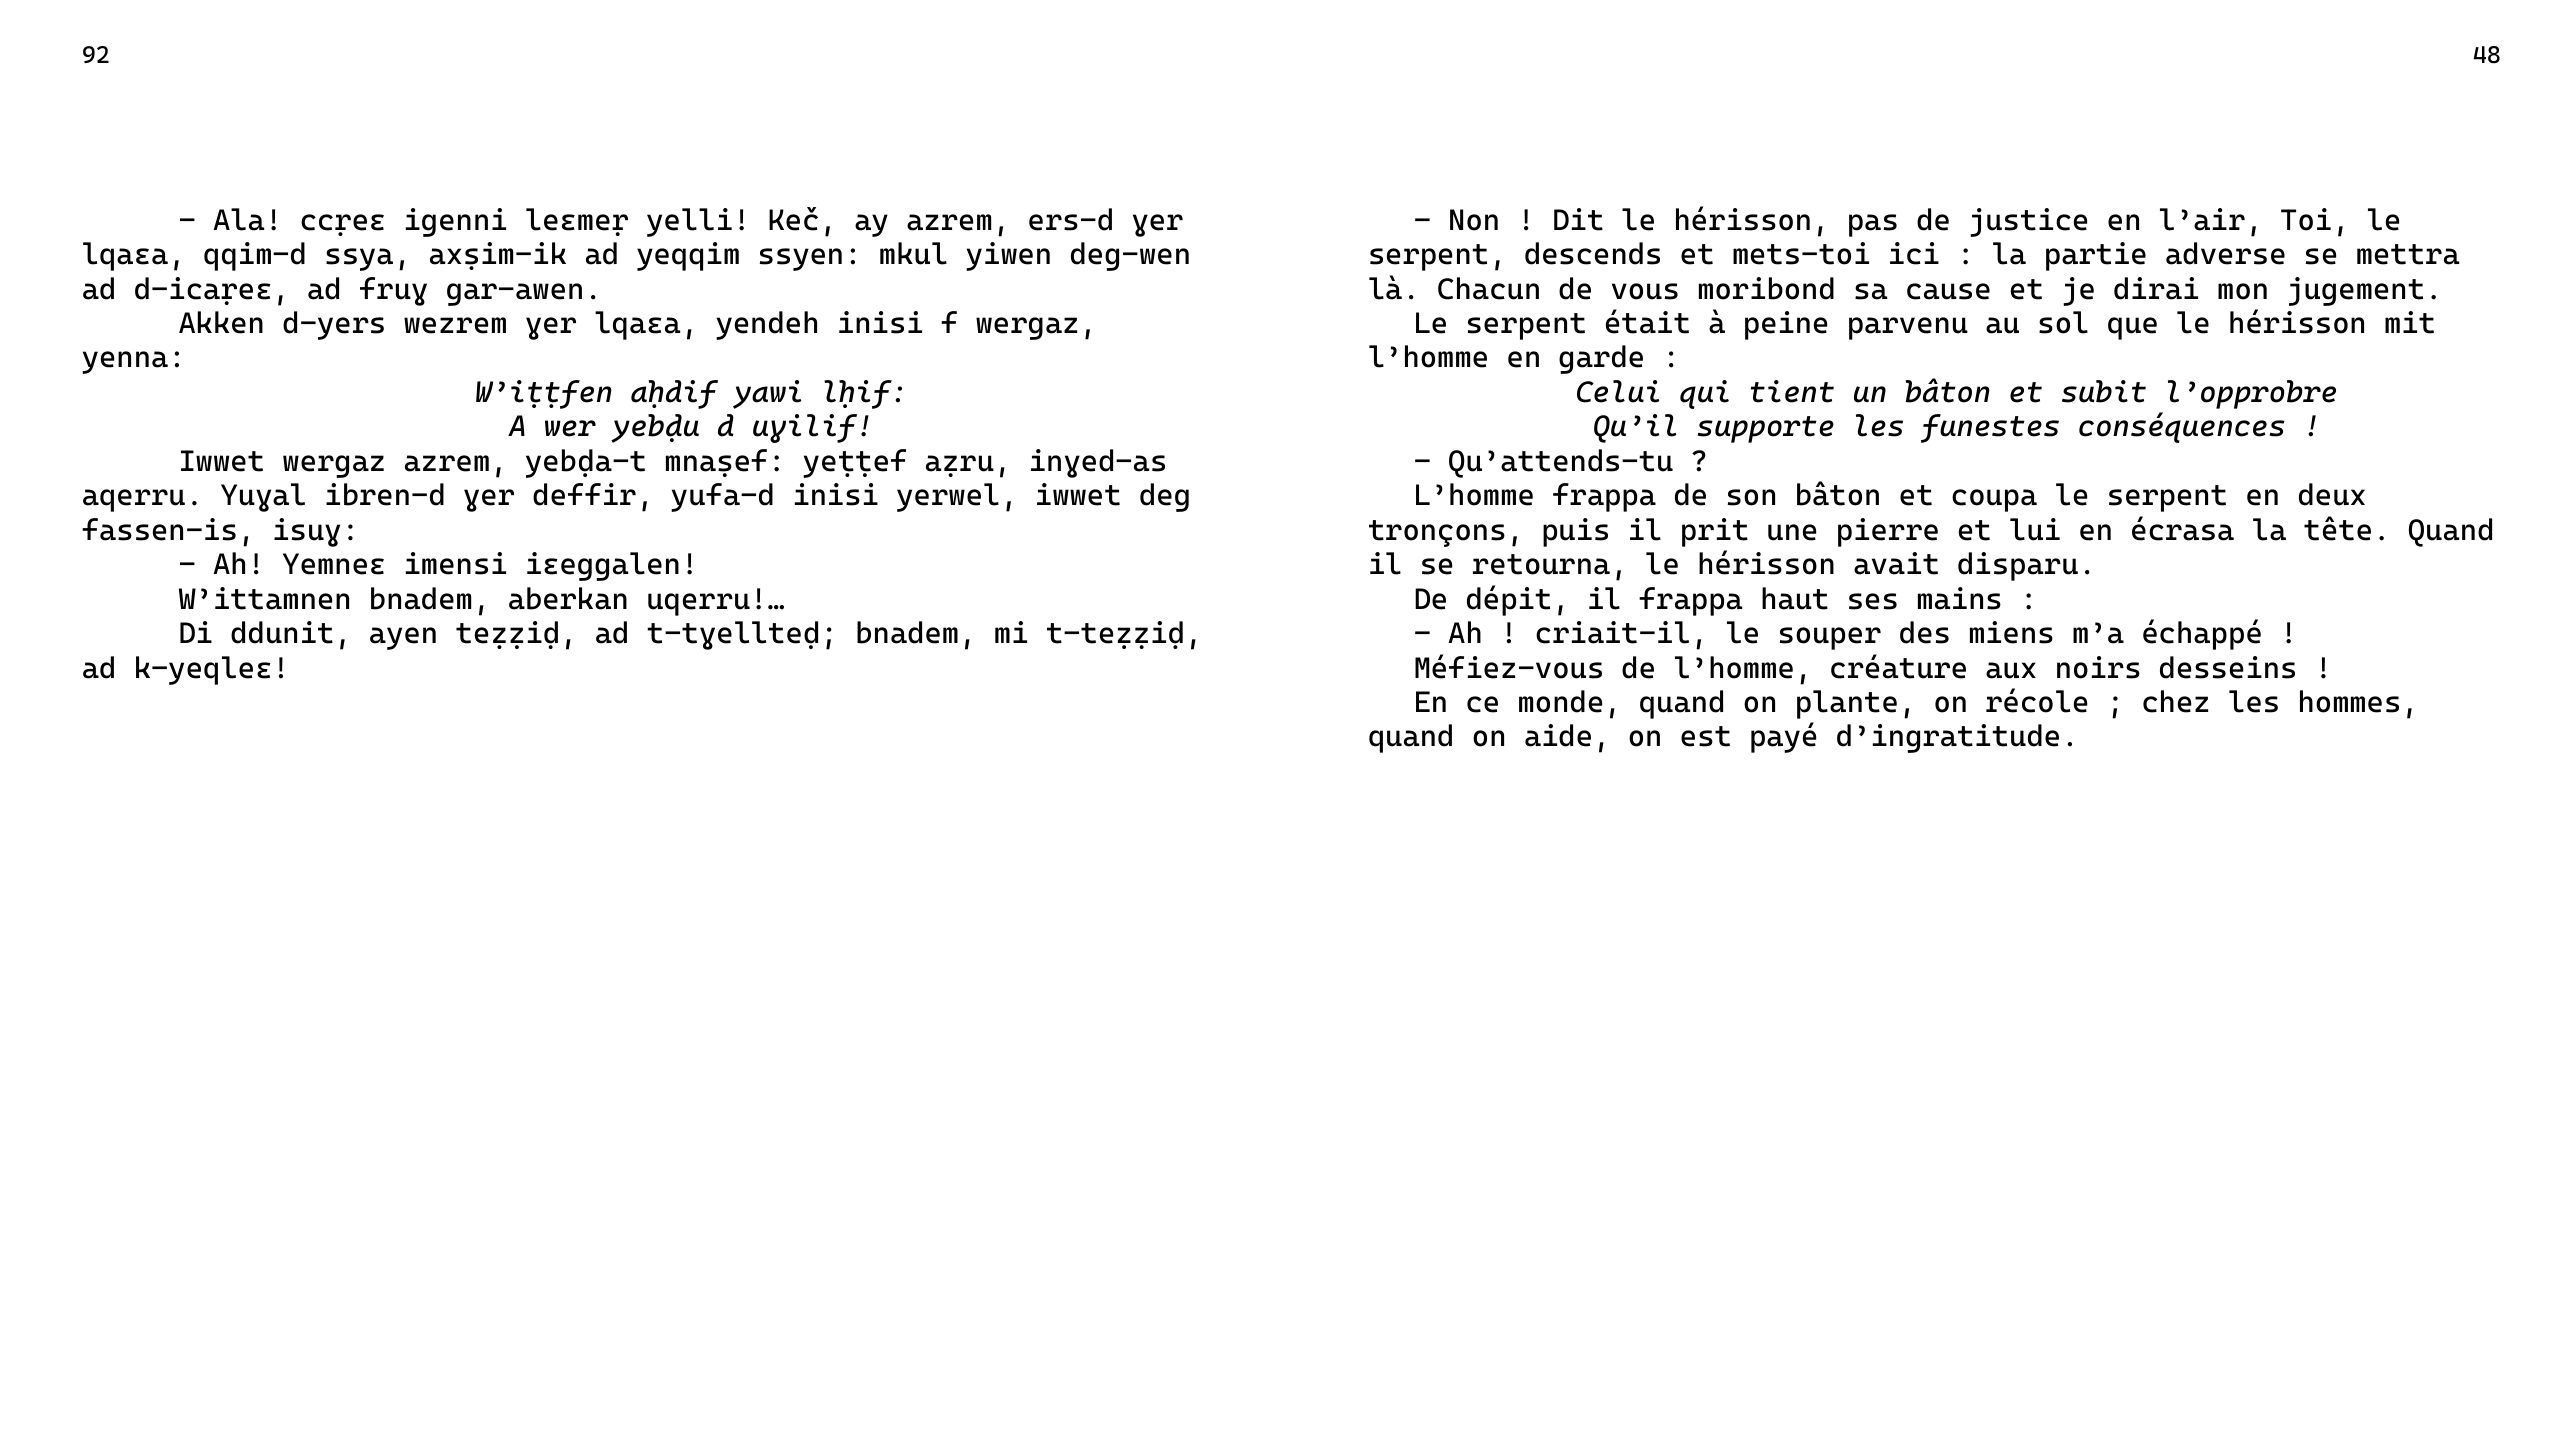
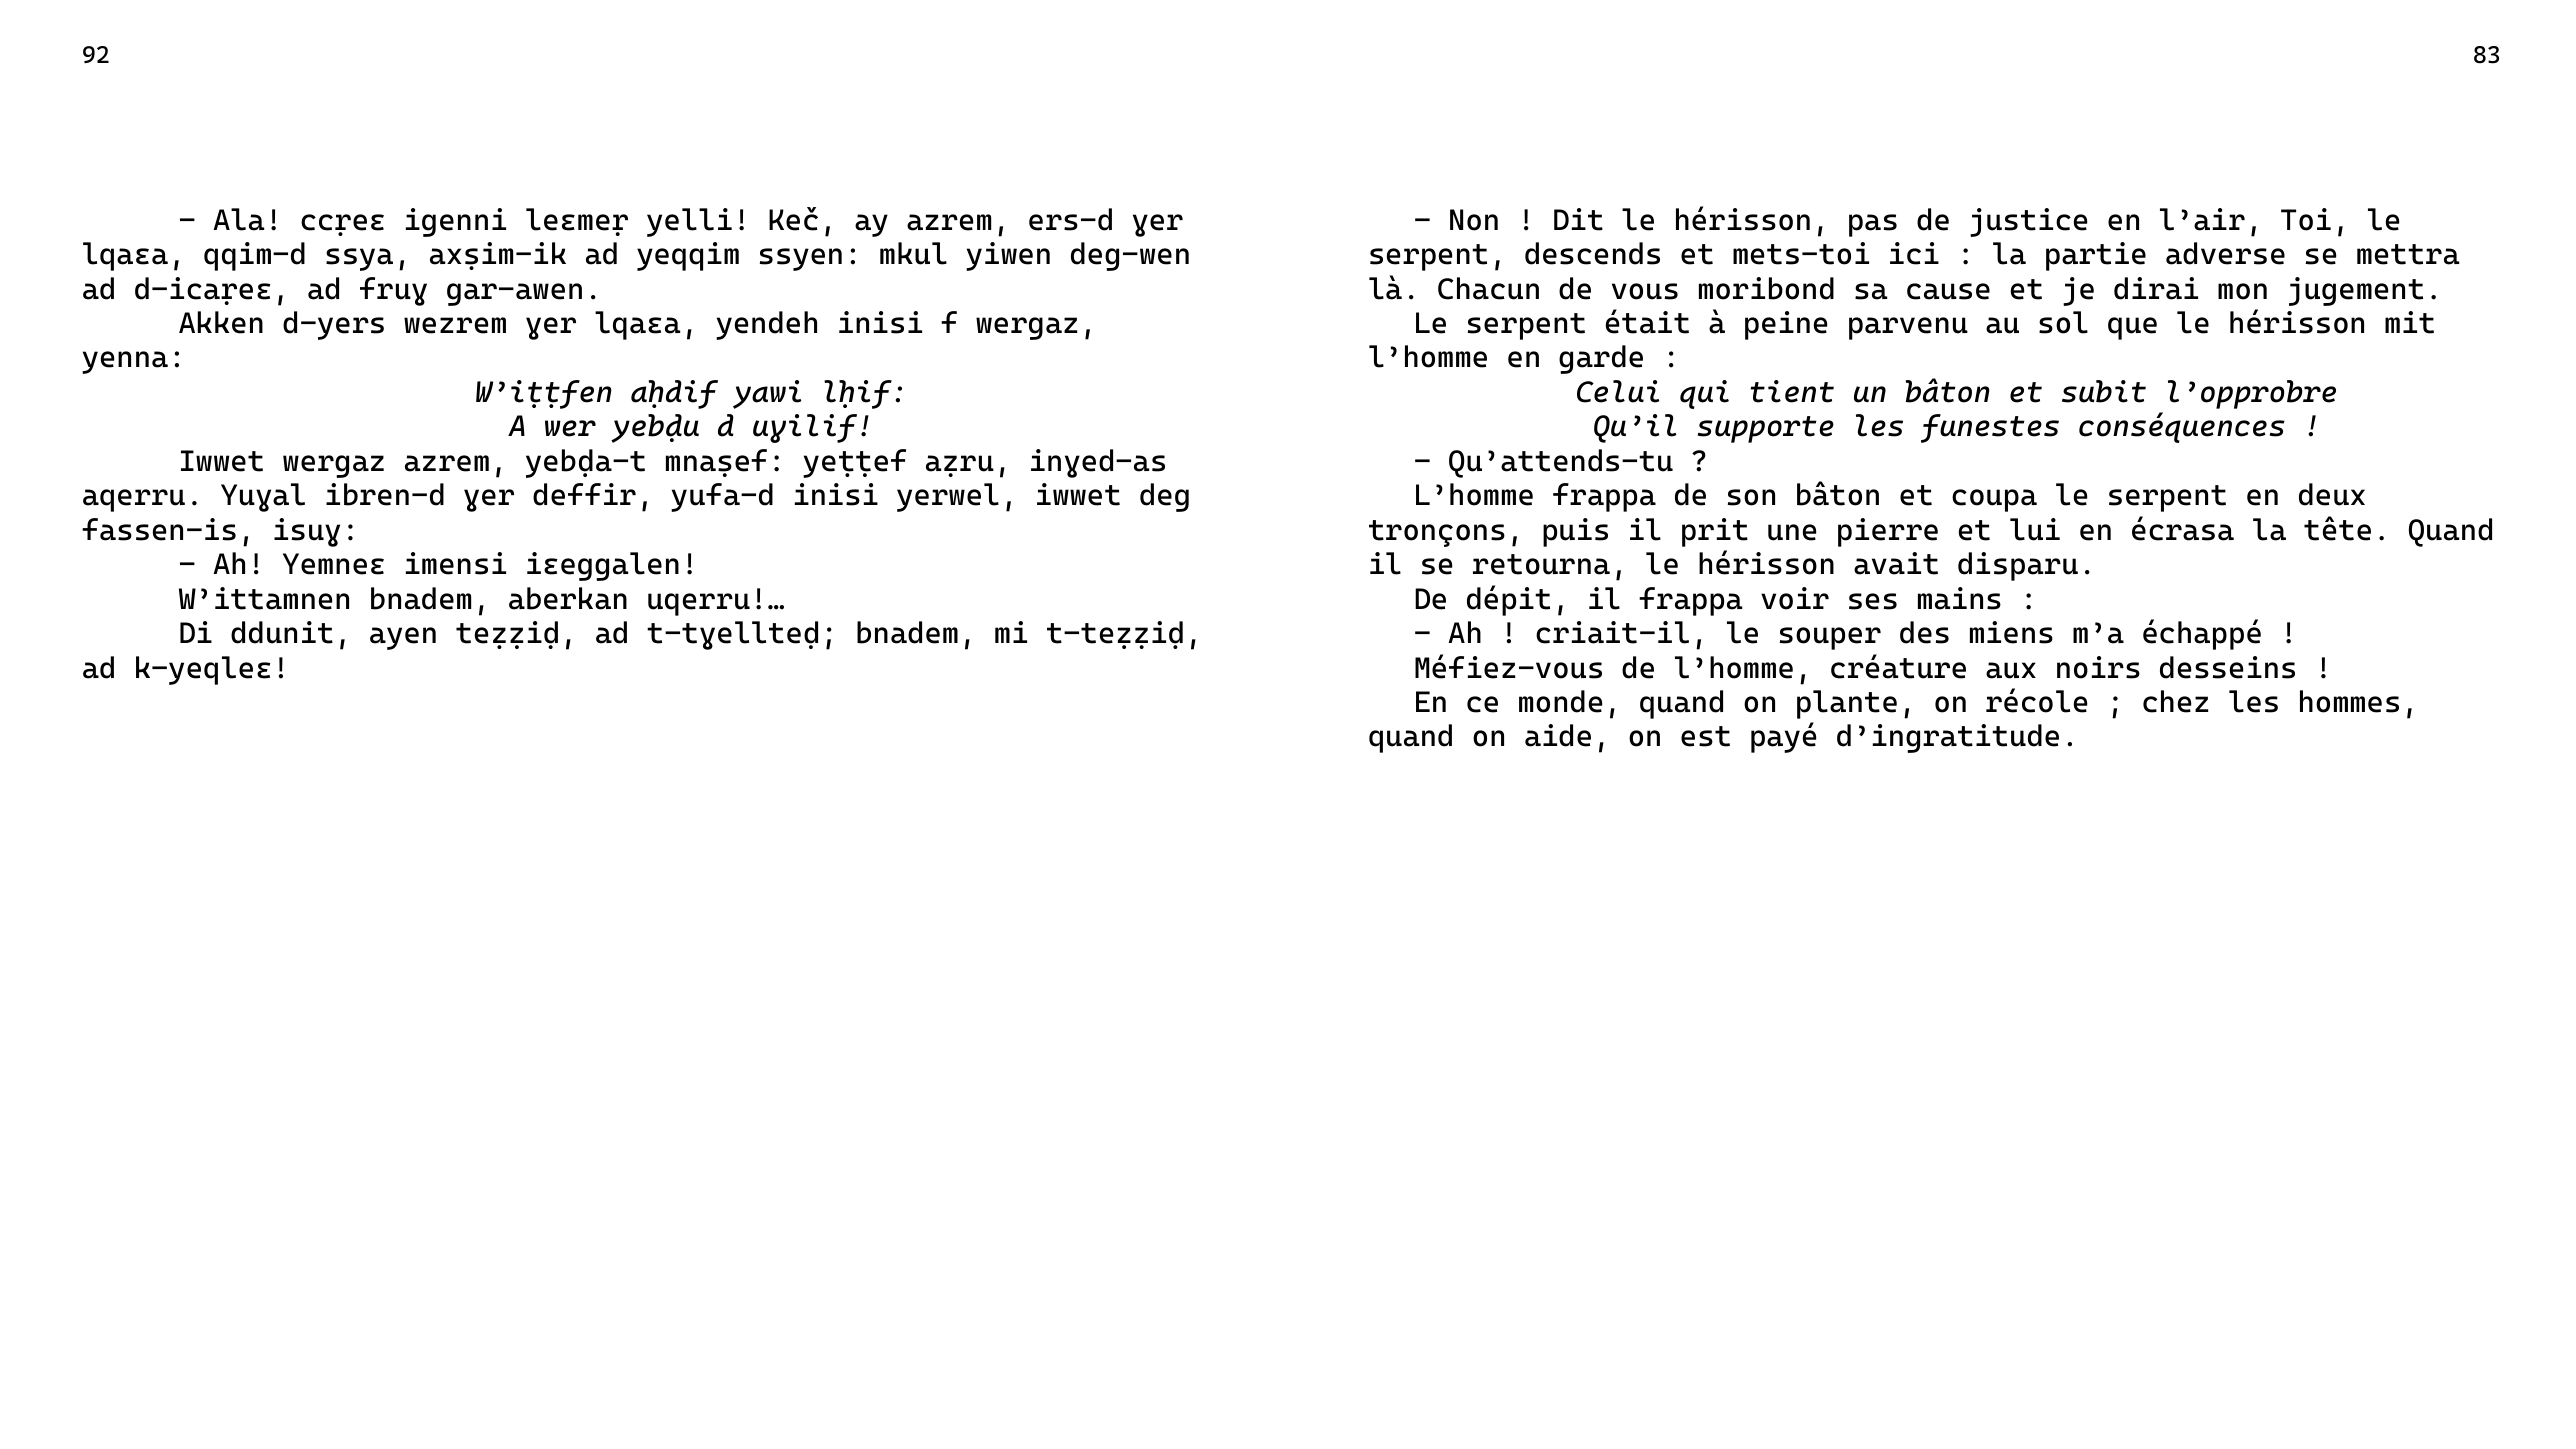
48: 48 -> 83
haut: haut -> voir
